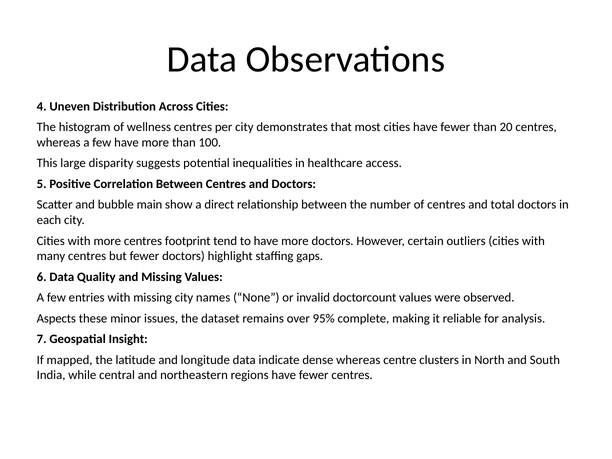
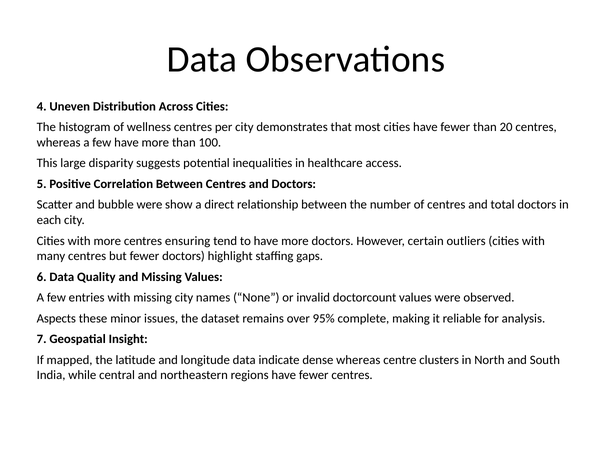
bubble main: main -> were
footprint: footprint -> ensuring
